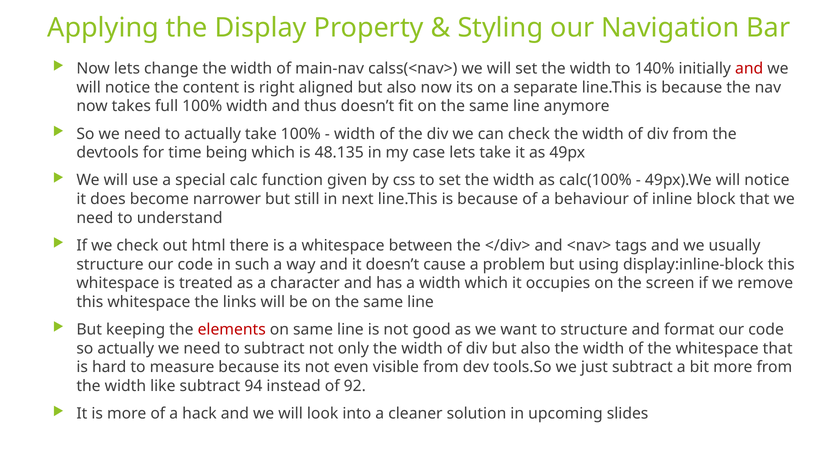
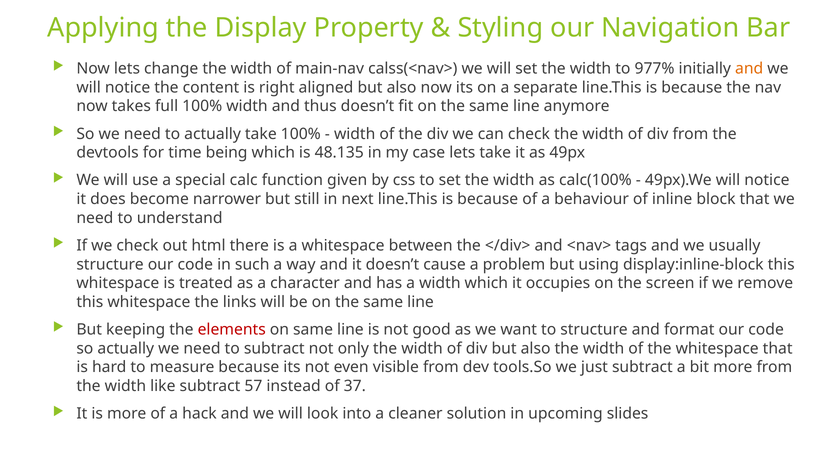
140%: 140% -> 977%
and at (749, 69) colour: red -> orange
94: 94 -> 57
92: 92 -> 37
